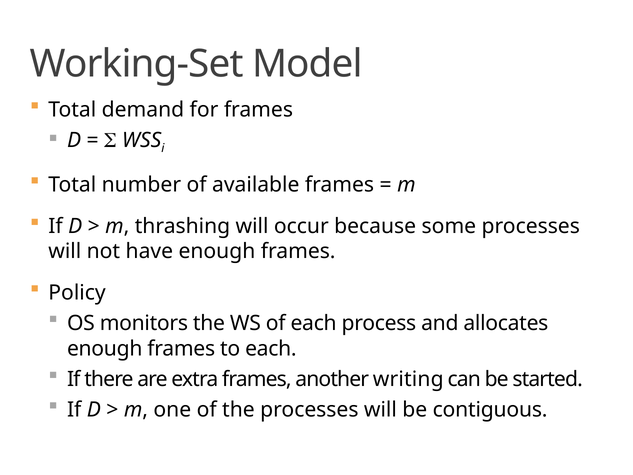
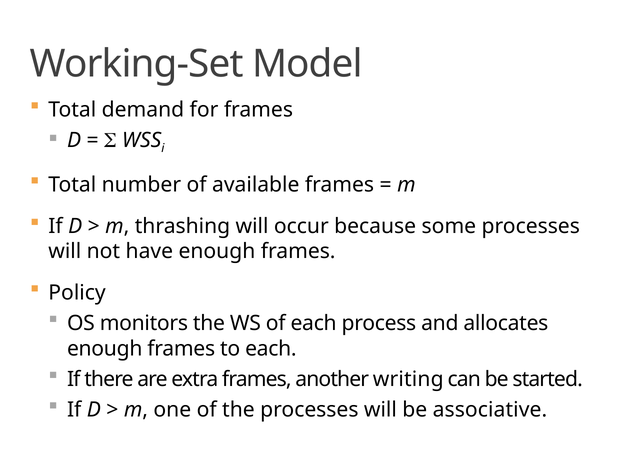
contiguous: contiguous -> associative
